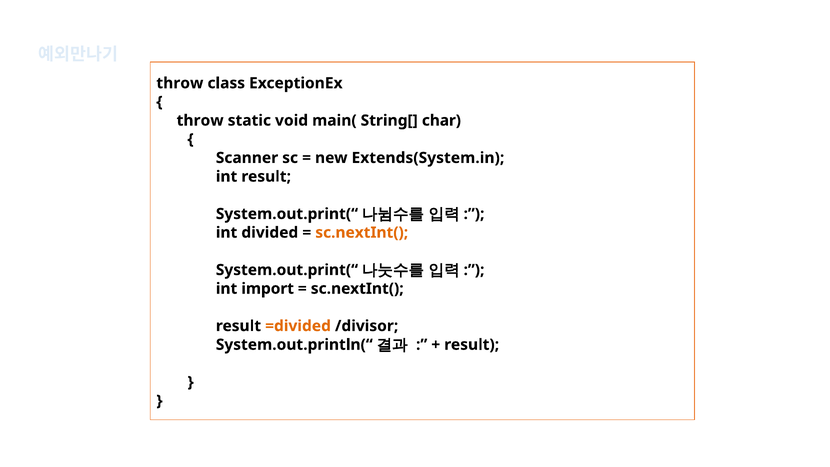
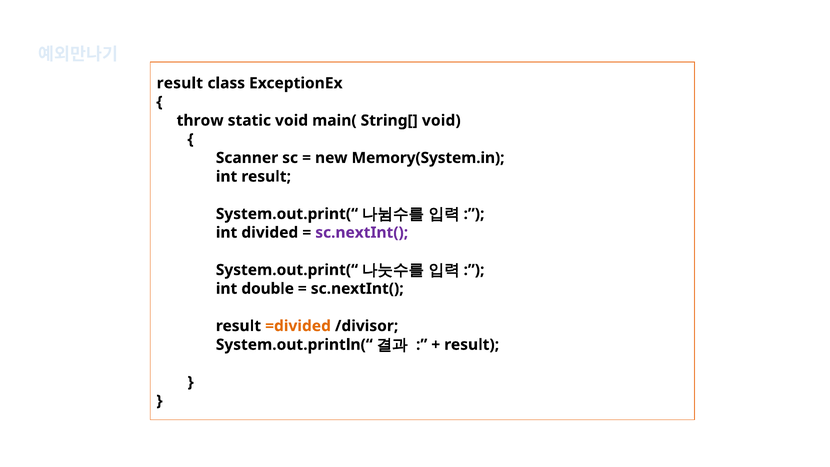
throw at (180, 83): throw -> result
String[ char: char -> void
Extends(System.in: Extends(System.in -> Memory(System.in
sc.nextInt( at (362, 233) colour: orange -> purple
import: import -> double
